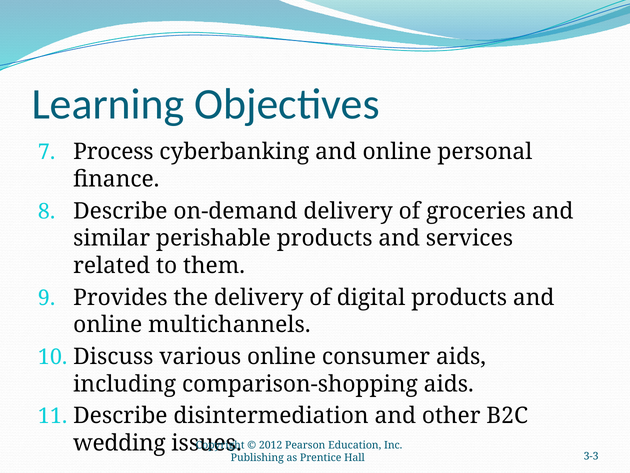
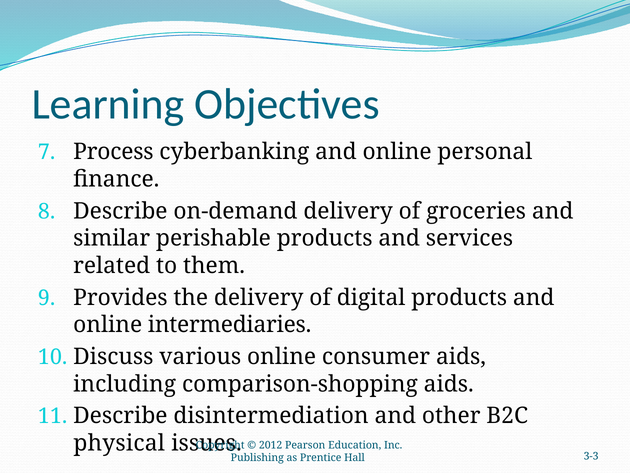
multichannels: multichannels -> intermediaries
wedding: wedding -> physical
